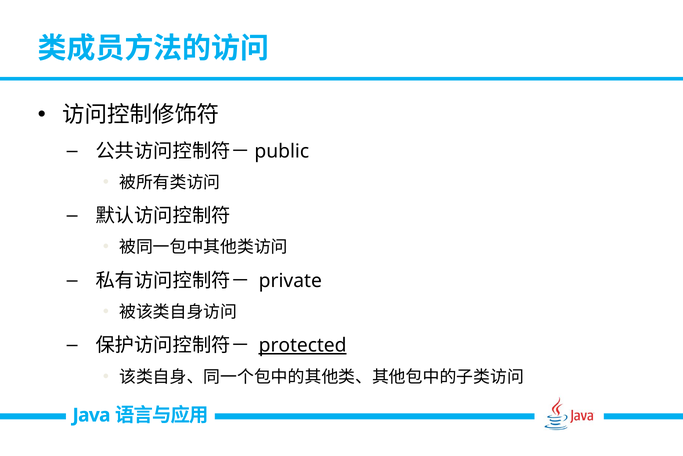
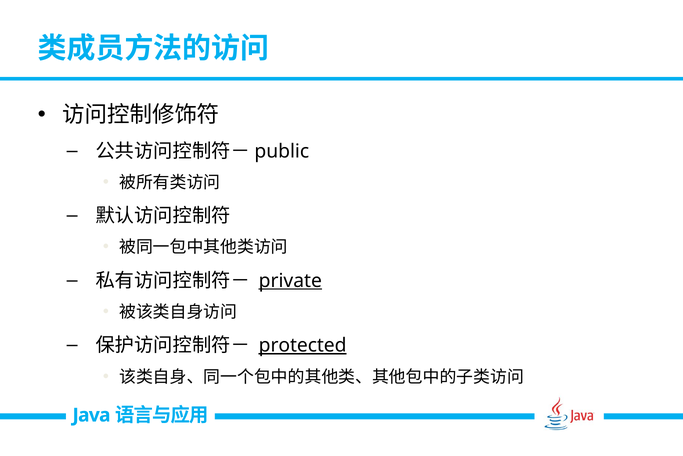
private underline: none -> present
